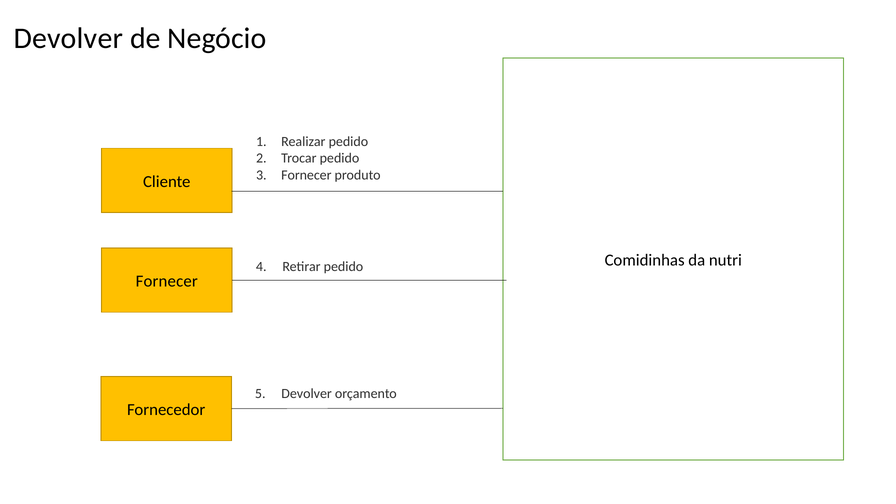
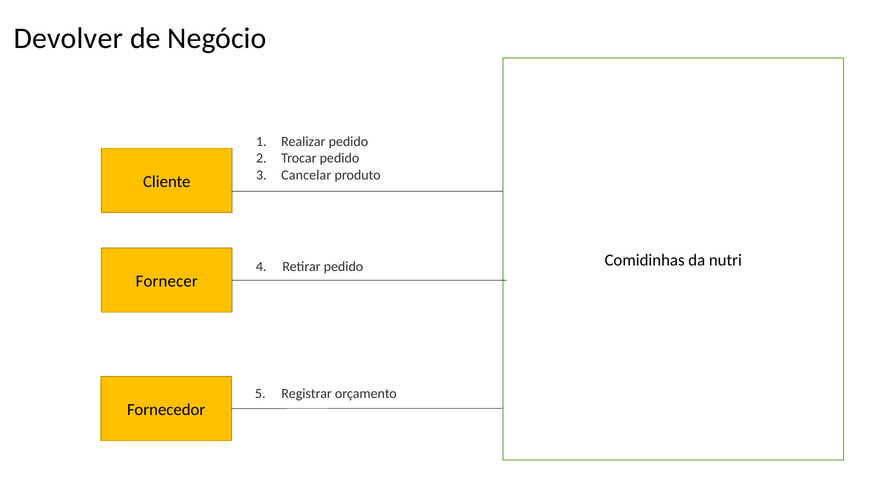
Fornecer at (306, 175): Fornecer -> Cancelar
5 Devolver: Devolver -> Registrar
